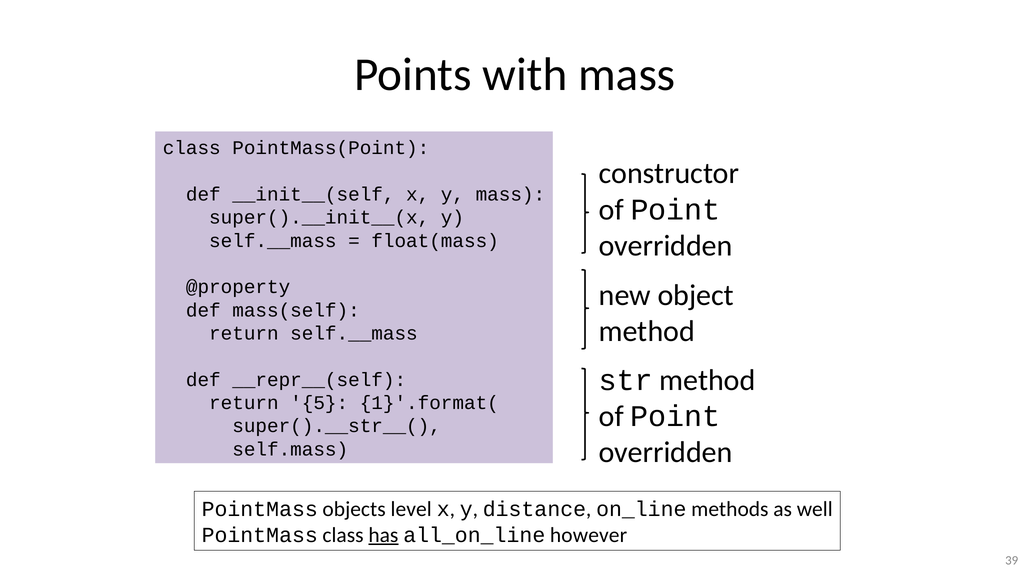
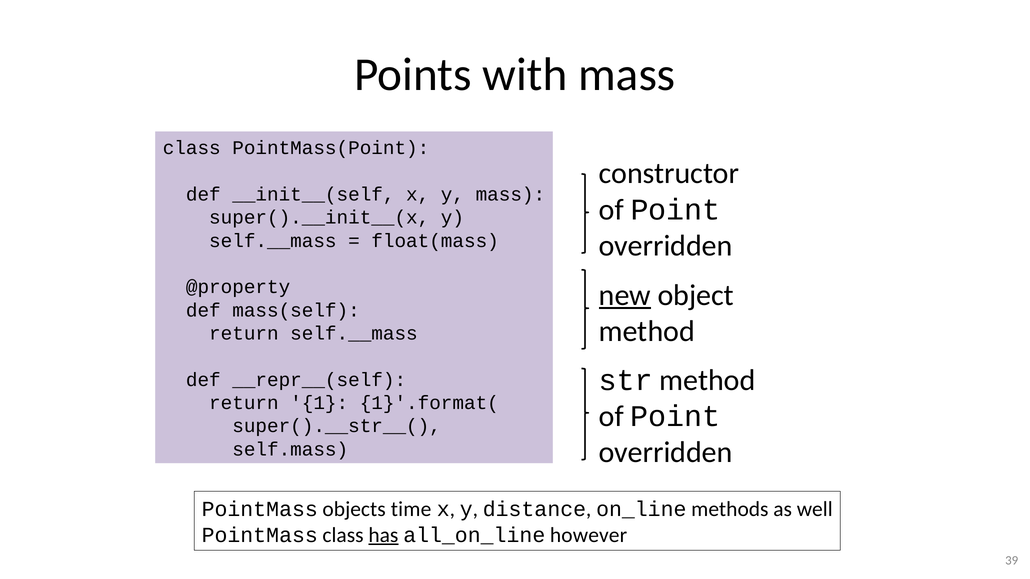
new underline: none -> present
5: 5 -> 1
level: level -> time
